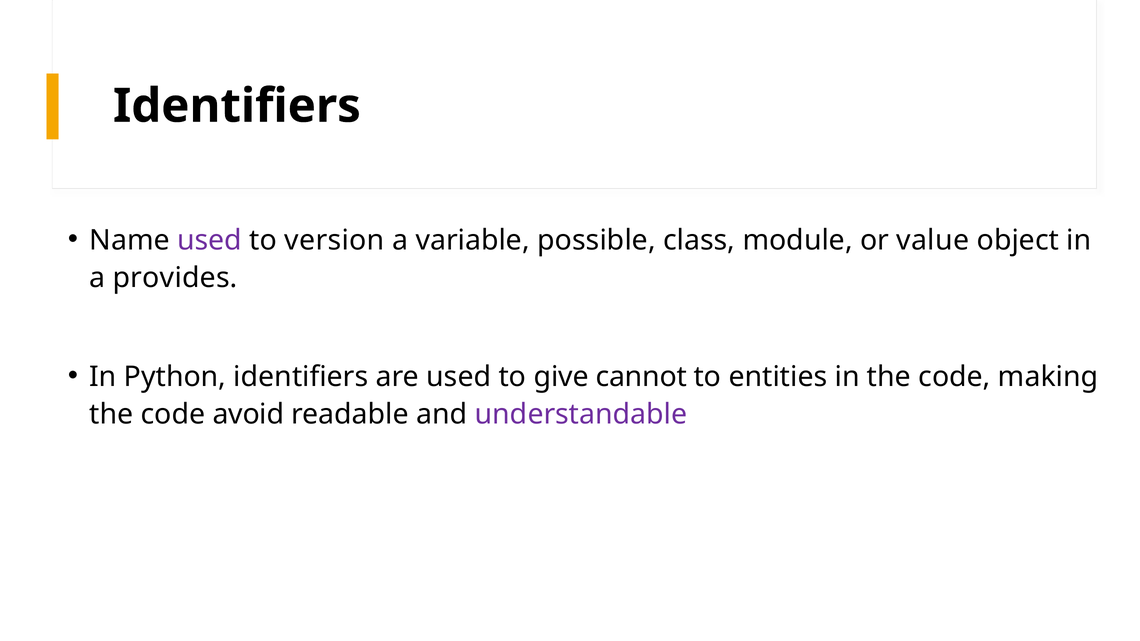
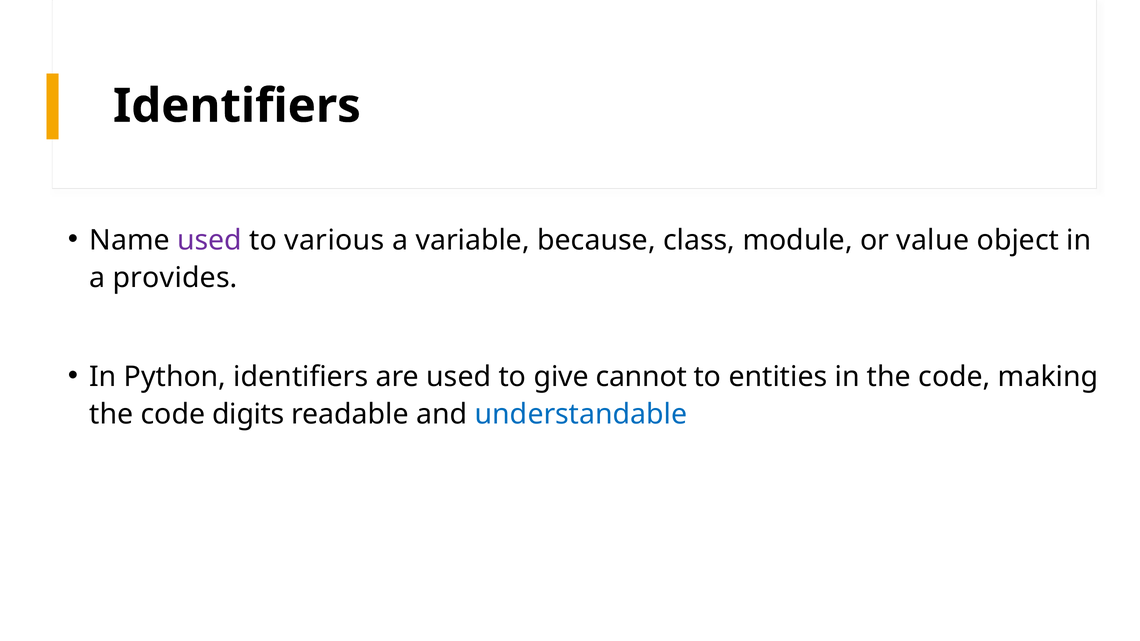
version: version -> various
possible: possible -> because
avoid: avoid -> digits
understandable colour: purple -> blue
